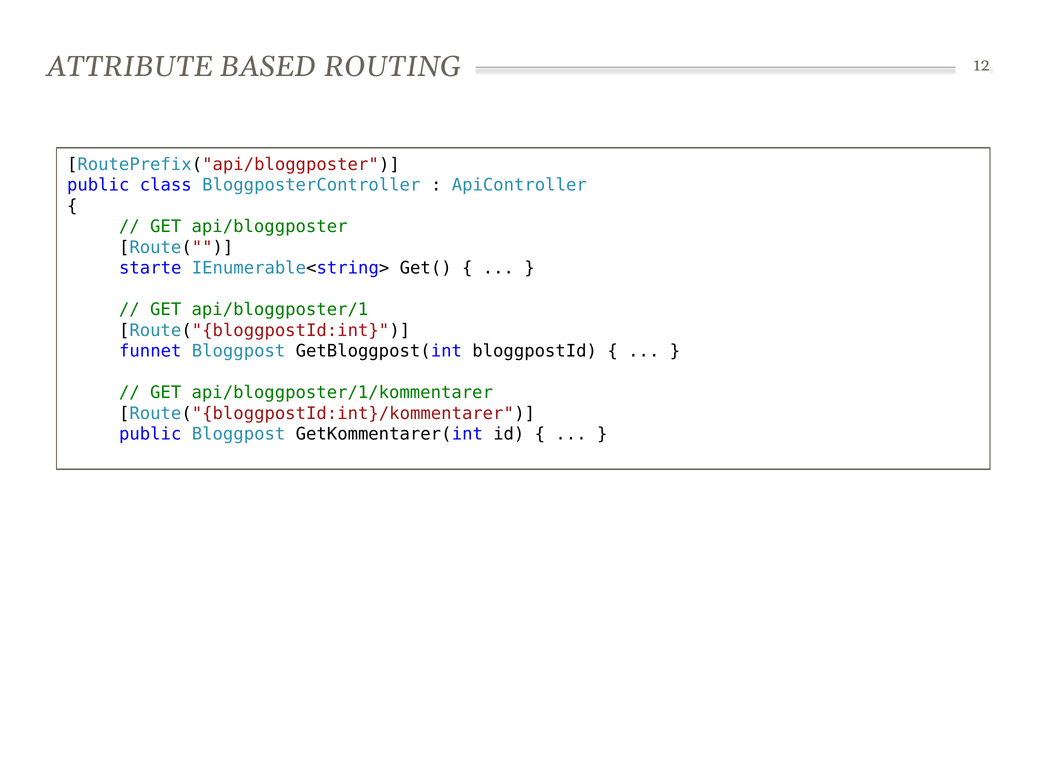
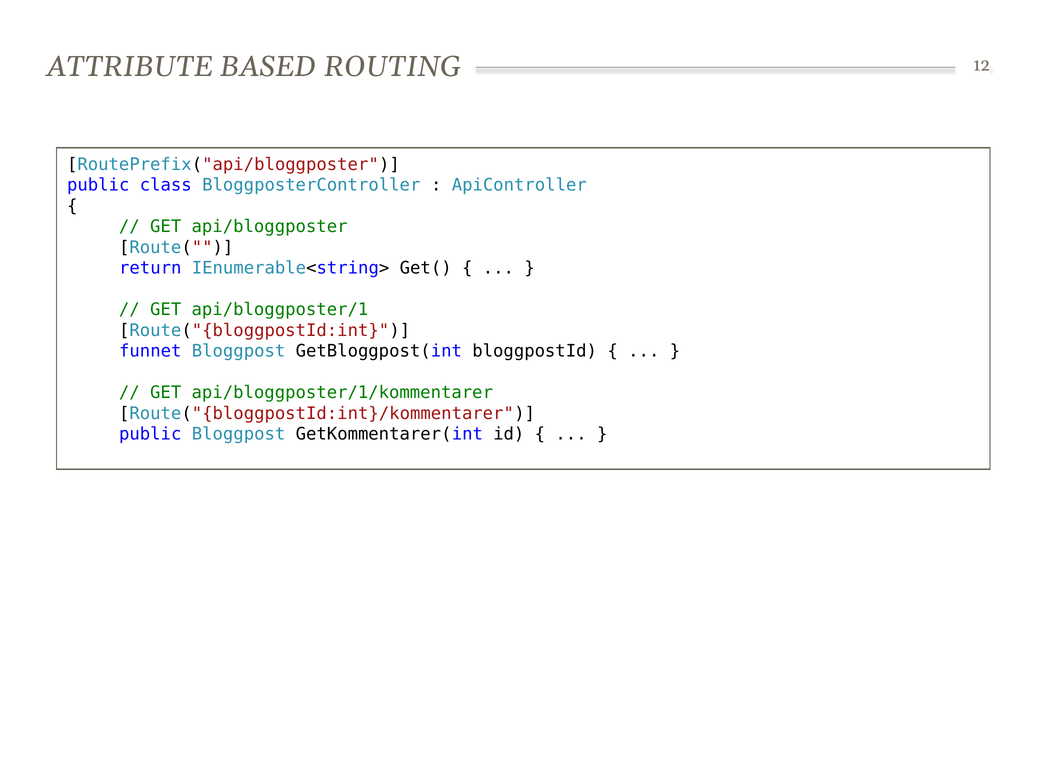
starte: starte -> return
